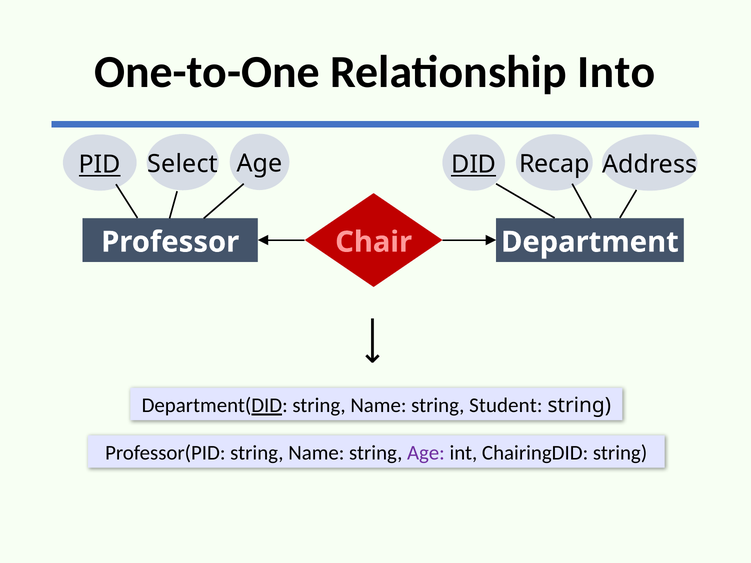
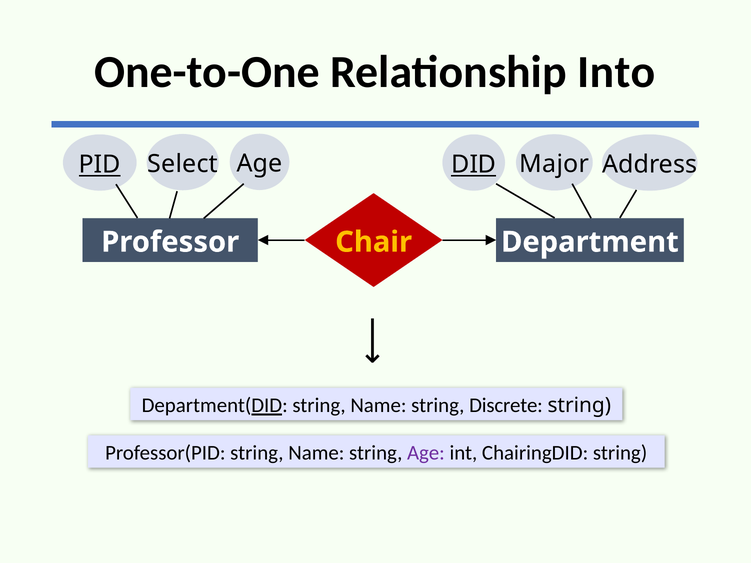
Recap: Recap -> Major
Chair colour: pink -> yellow
Student: Student -> Discrete
